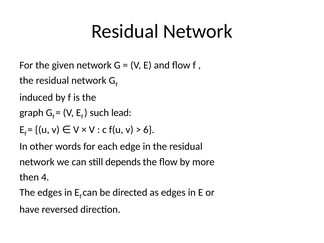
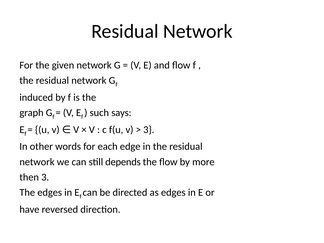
lead: lead -> says
6 at (149, 130): 6 -> 3
then 4: 4 -> 3
